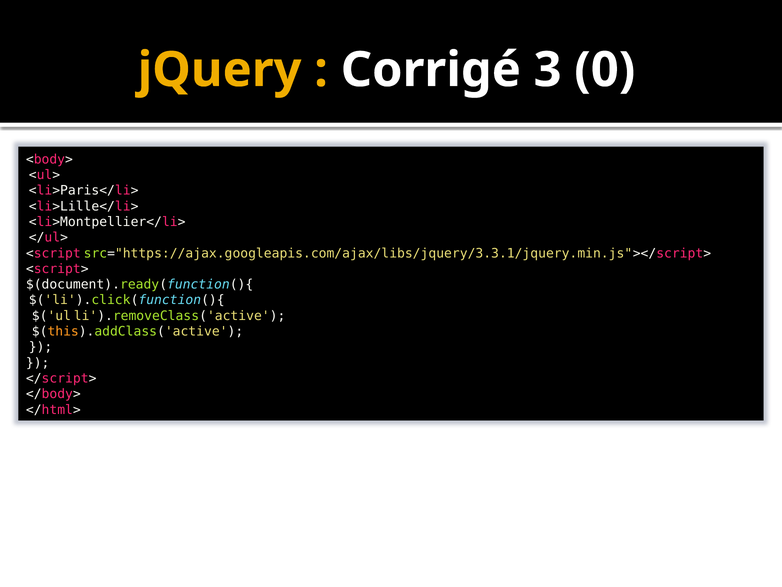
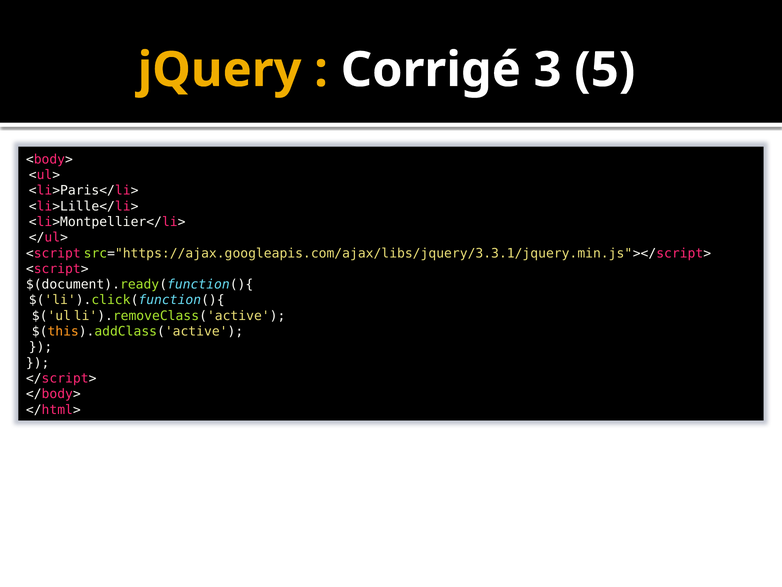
0: 0 -> 5
